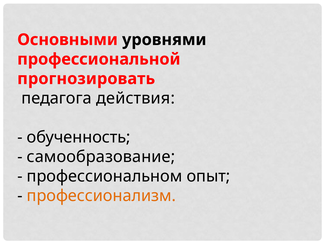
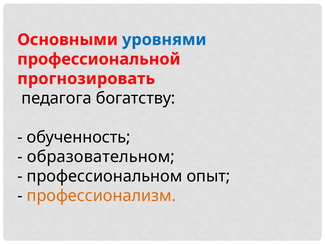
уровнями colour: black -> blue
действия: действия -> богатству
самообразование: самообразование -> образовательном
